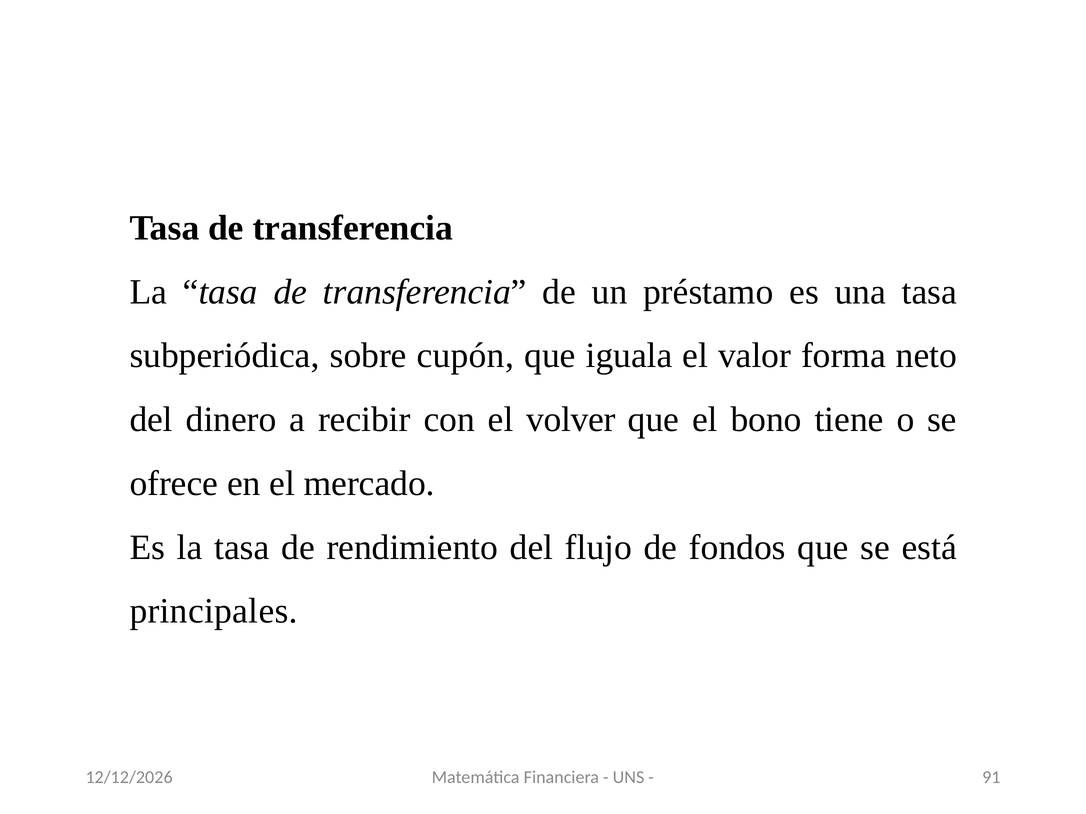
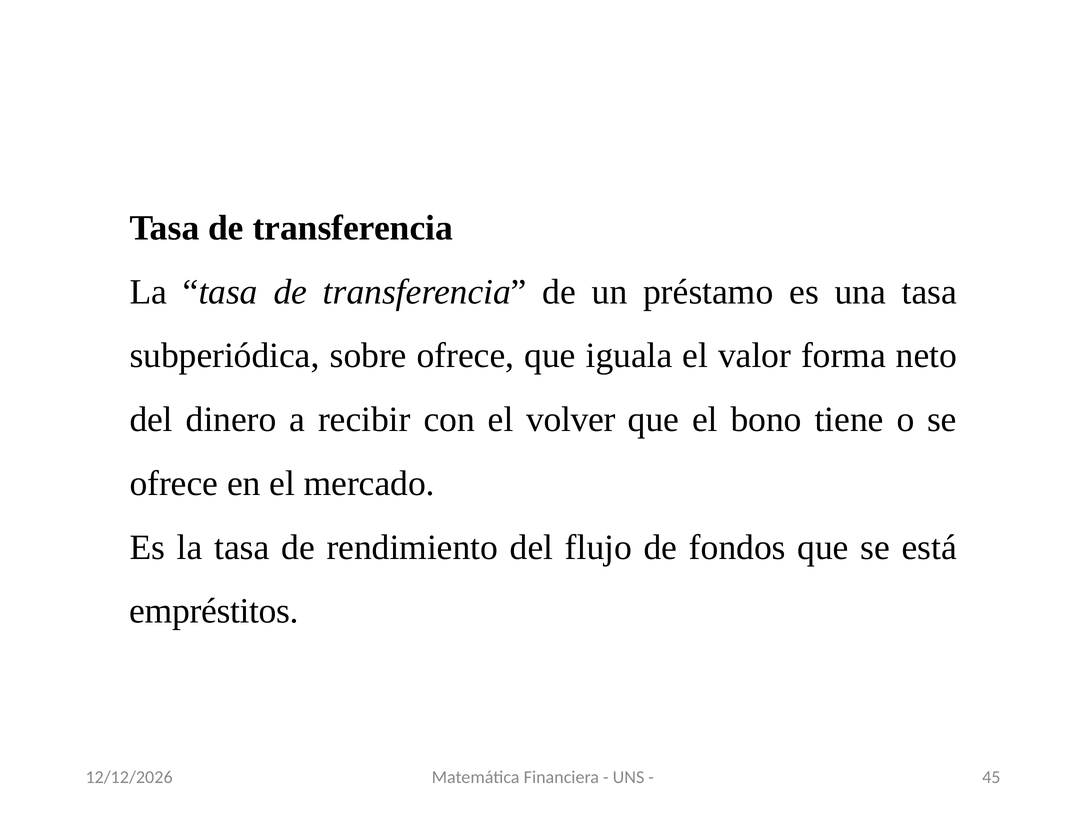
sobre cupón: cupón -> ofrece
principales: principales -> empréstitos
91: 91 -> 45
